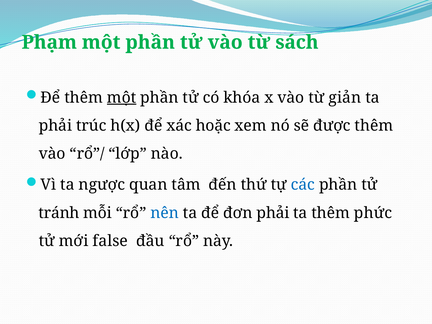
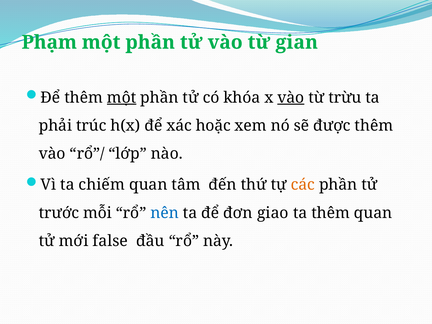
sách: sách -> gian
vào at (291, 98) underline: none -> present
giản: giản -> trừu
ngược: ngược -> chiếm
các colour: blue -> orange
tránh: tránh -> trước
đơn phải: phải -> giao
thêm phức: phức -> quan
